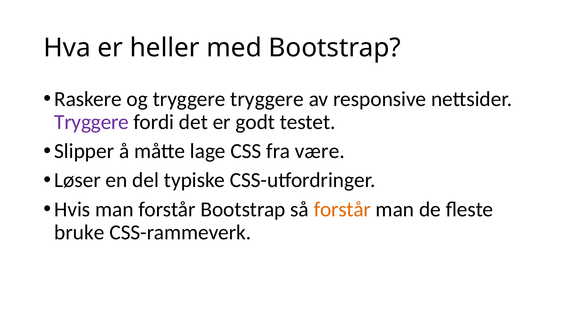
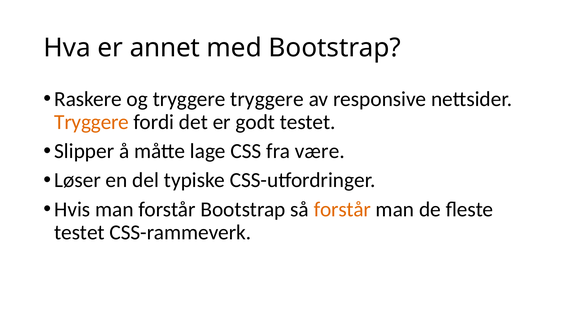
heller: heller -> annet
Tryggere at (92, 122) colour: purple -> orange
bruke at (79, 232): bruke -> testet
